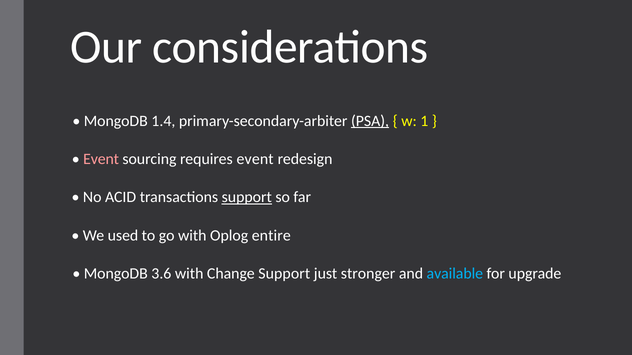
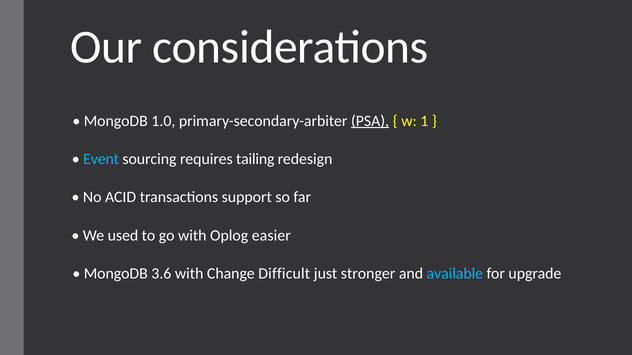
1.4: 1.4 -> 1.0
Event at (101, 159) colour: pink -> light blue
requires event: event -> tailing
support at (247, 197) underline: present -> none
entire: entire -> easier
Change Support: Support -> Difficult
